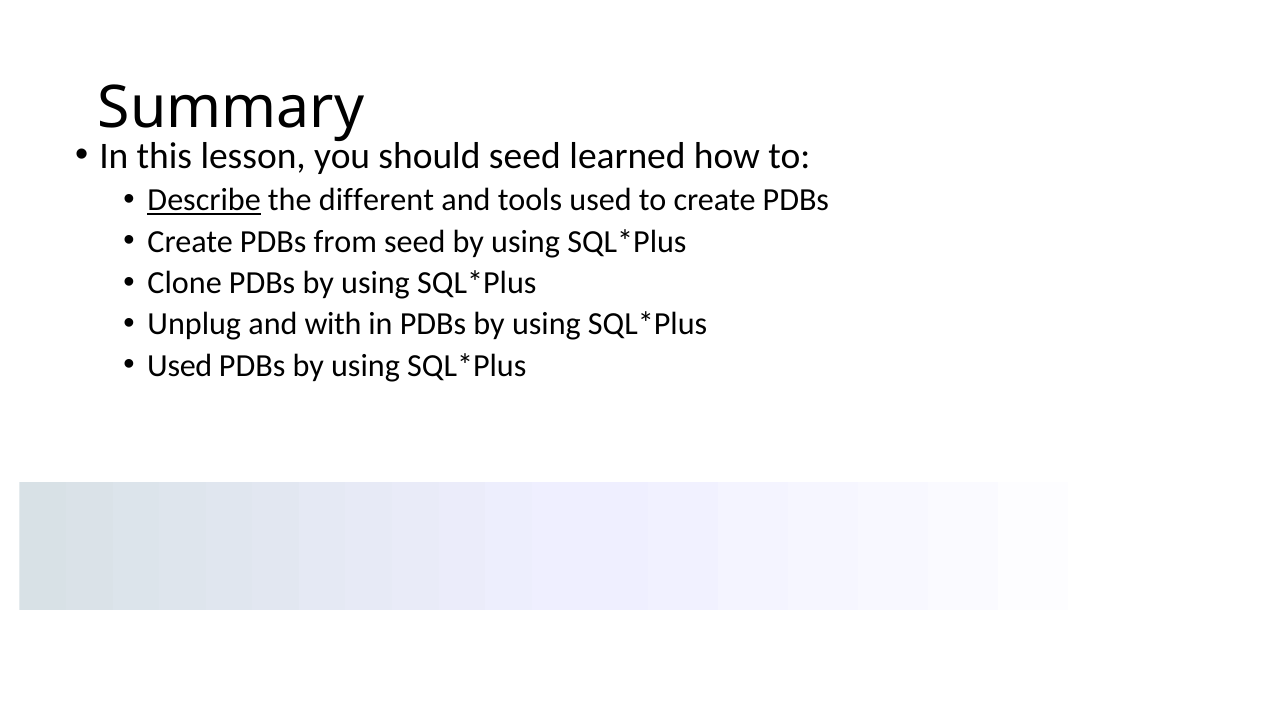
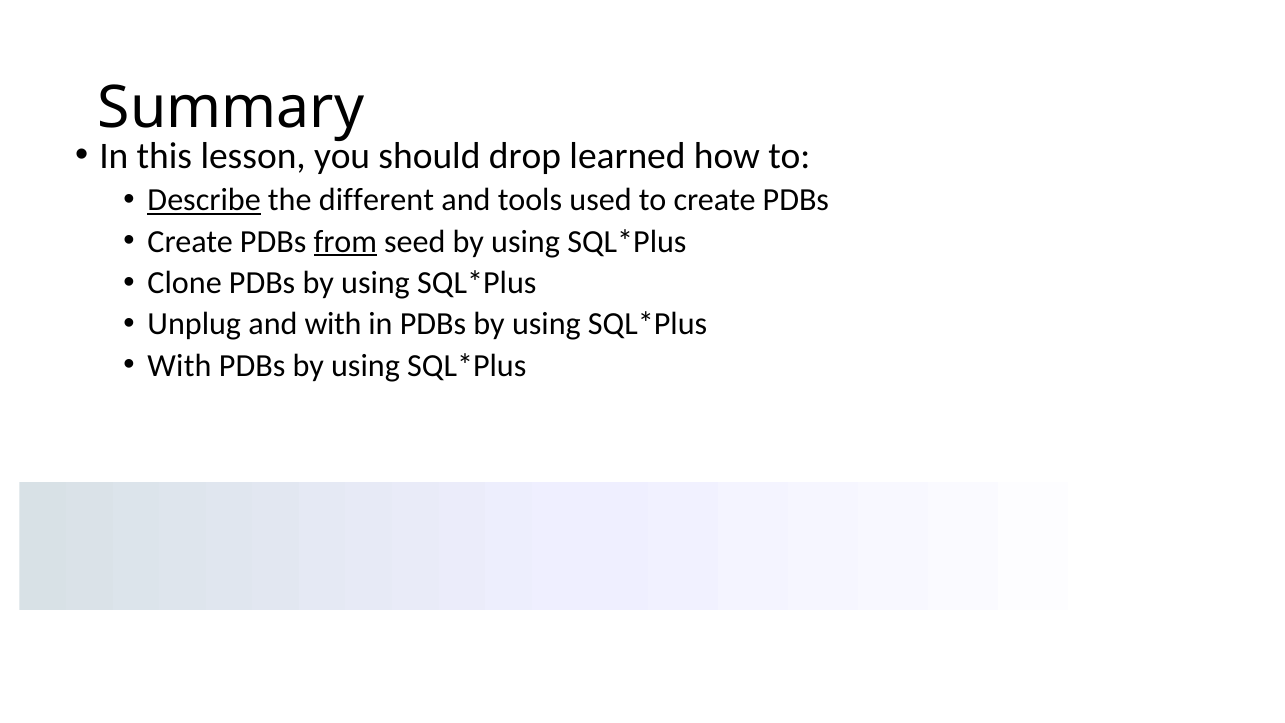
should seed: seed -> drop
from underline: none -> present
Used at (180, 366): Used -> With
